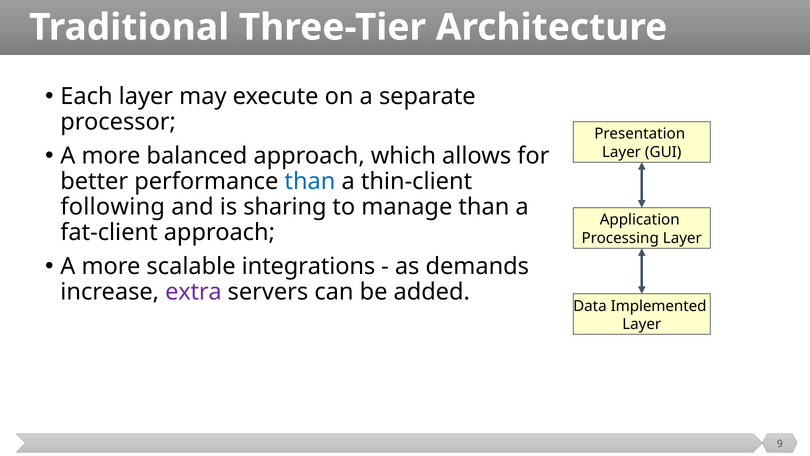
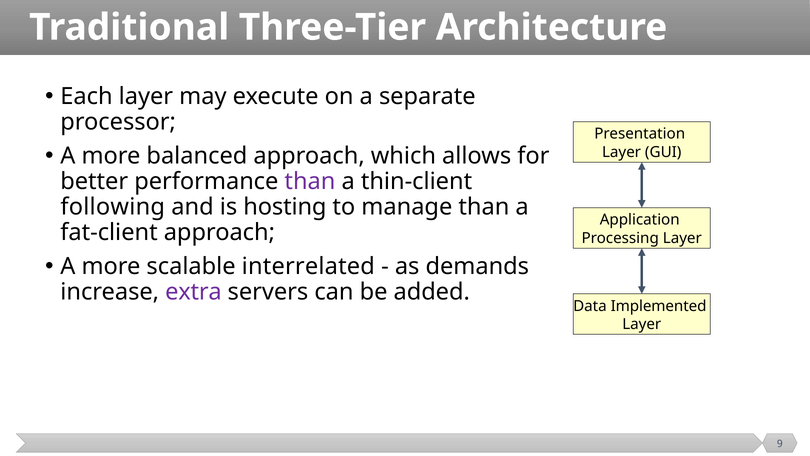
than at (310, 181) colour: blue -> purple
sharing: sharing -> hosting
integrations: integrations -> interrelated
